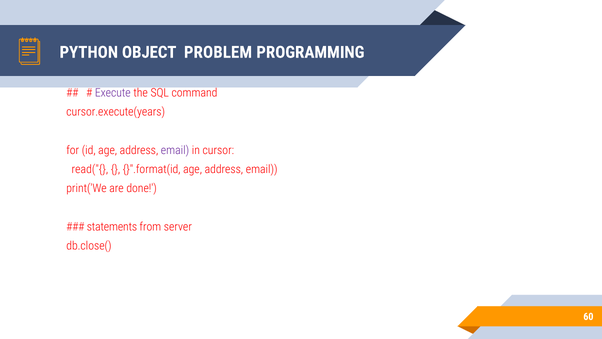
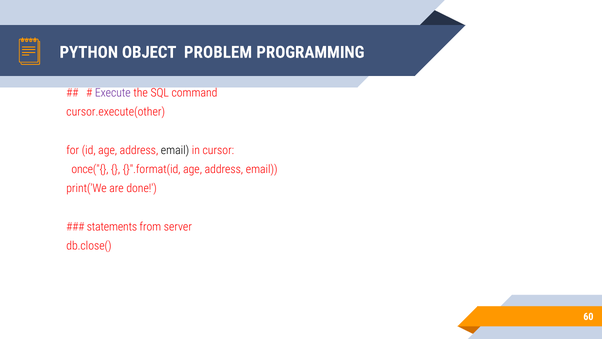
cursor.execute(years: cursor.execute(years -> cursor.execute(other
email at (175, 150) colour: purple -> black
read("{: read("{ -> once("{
